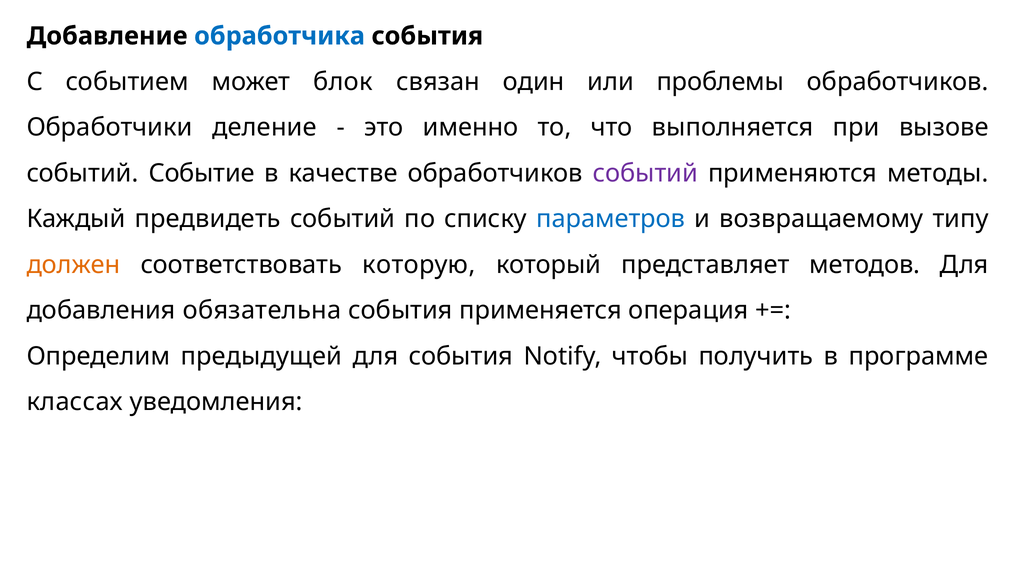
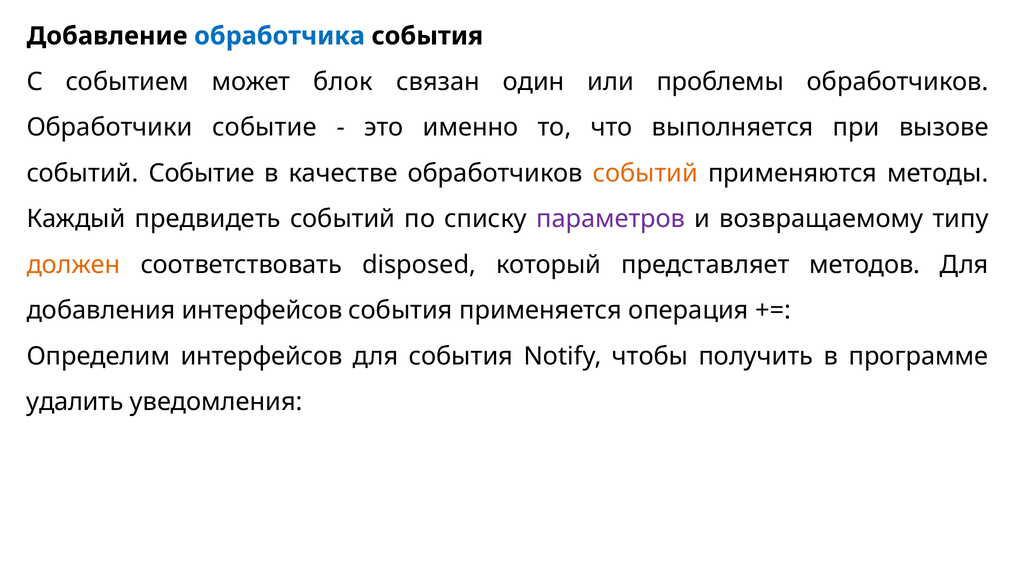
Обработчики деление: деление -> событие
событий at (645, 173) colour: purple -> orange
параметров colour: blue -> purple
которую: которую -> disposed
добавления обязательна: обязательна -> интерфейсов
Определим предыдущей: предыдущей -> интерфейсов
классах: классах -> удалить
